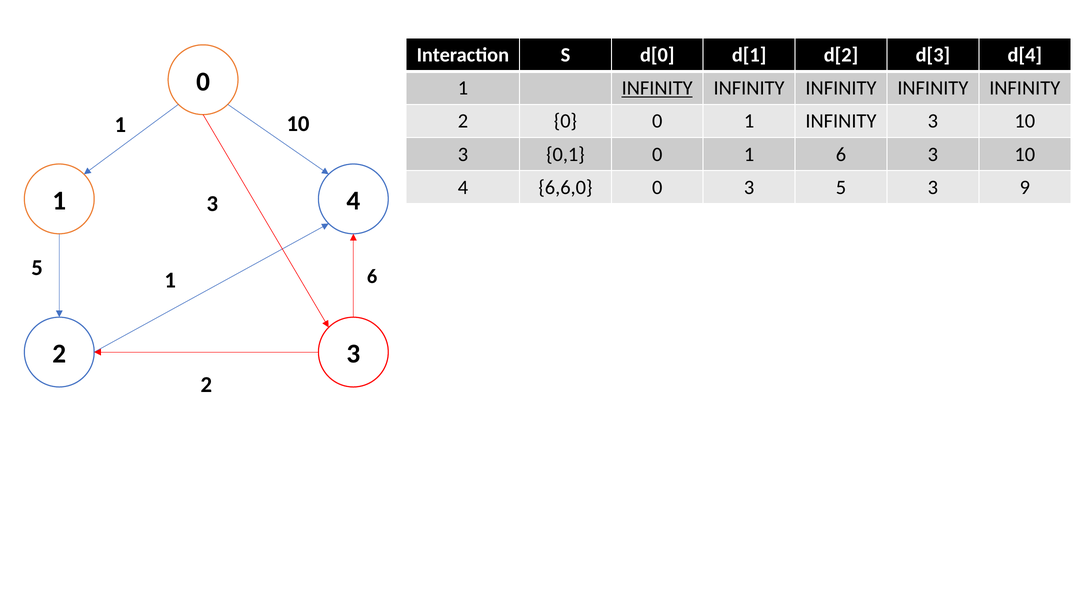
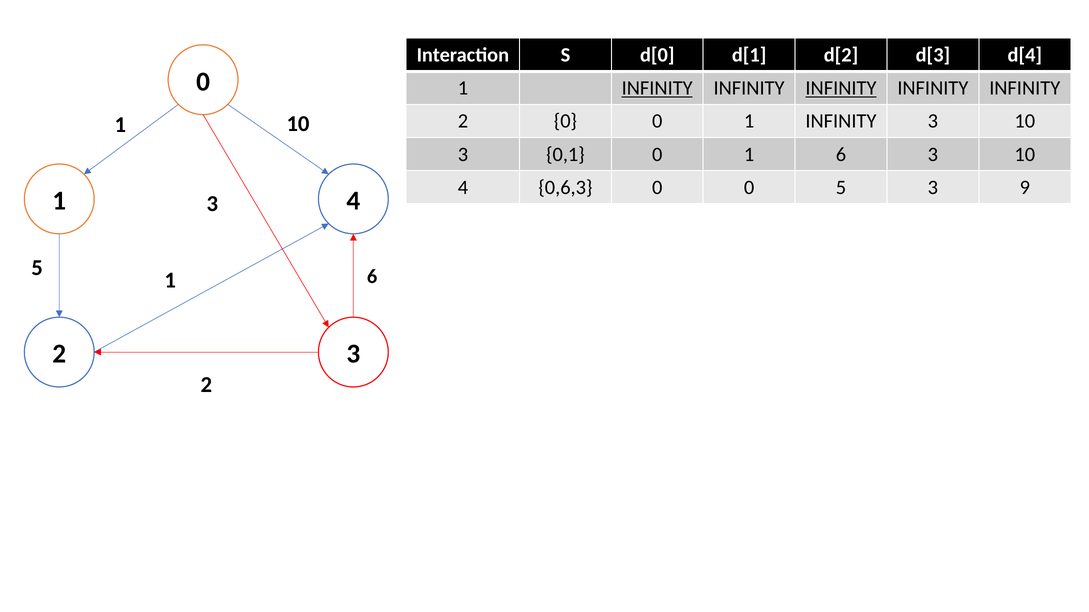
INFINITY at (841, 88) underline: none -> present
6,6,0: 6,6,0 -> 0,6,3
3 at (749, 188): 3 -> 0
